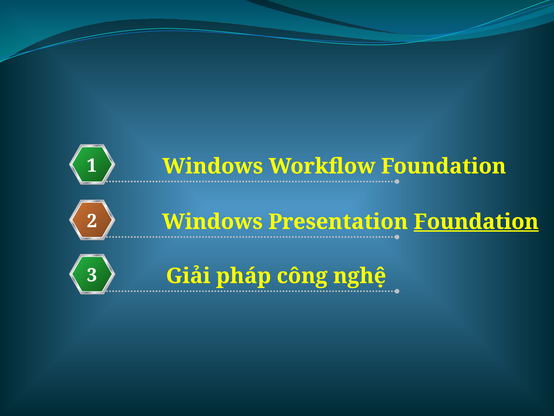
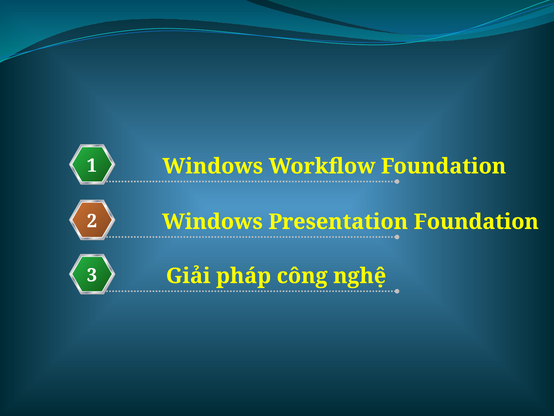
Foundation at (476, 222) underline: present -> none
